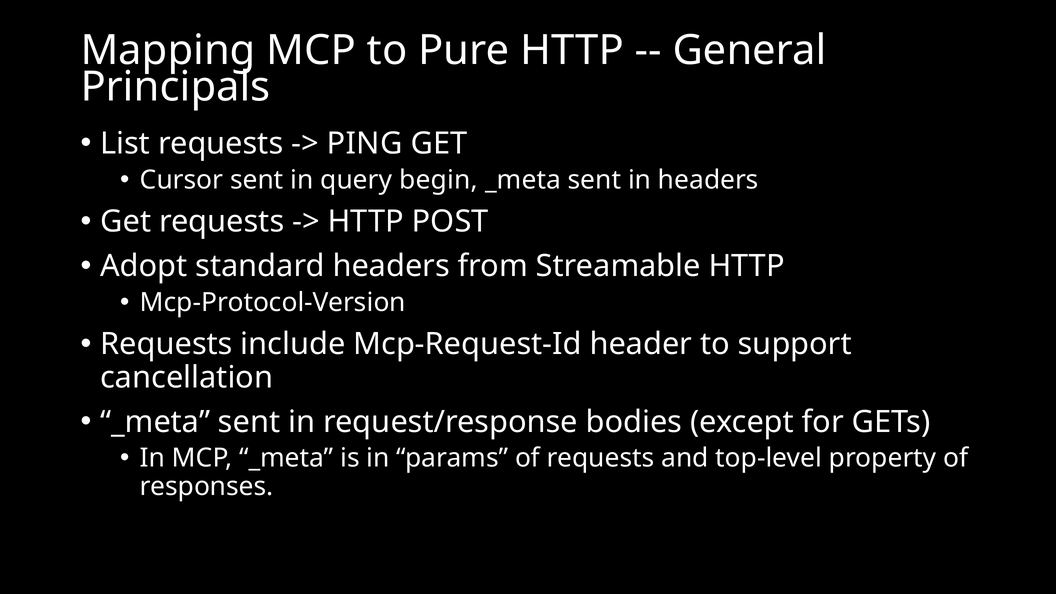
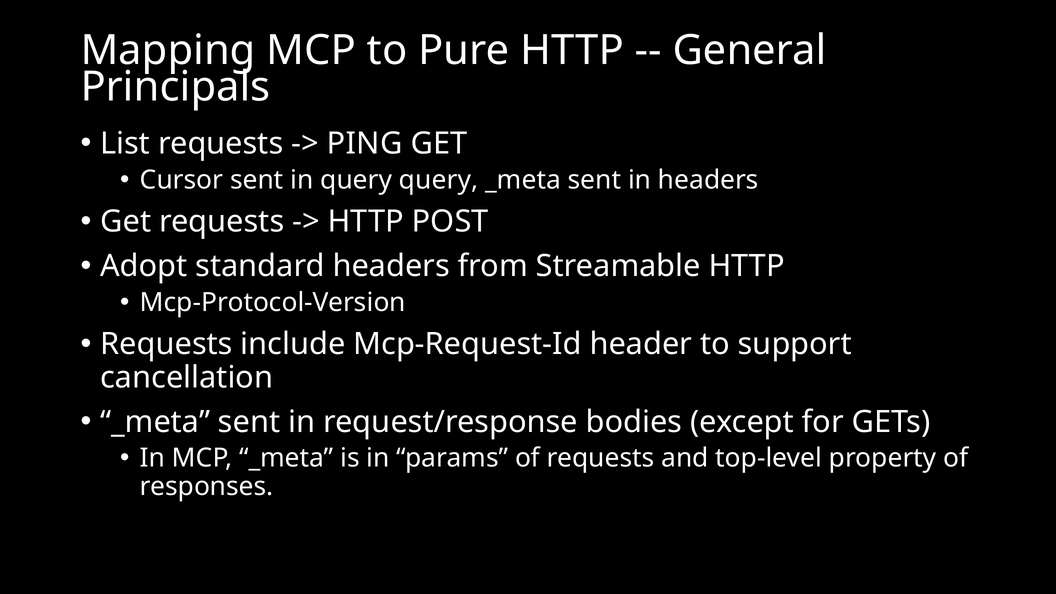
query begin: begin -> query
